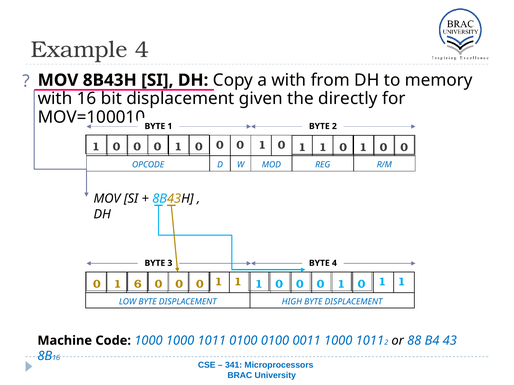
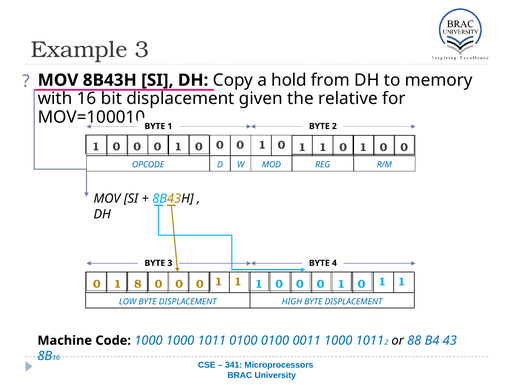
Example 4: 4 -> 3
a with: with -> hold
directly: directly -> relative
6: 6 -> 8
